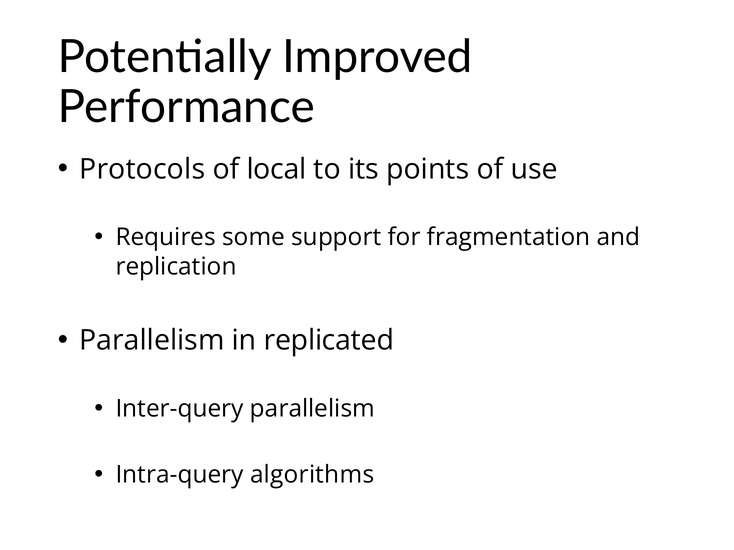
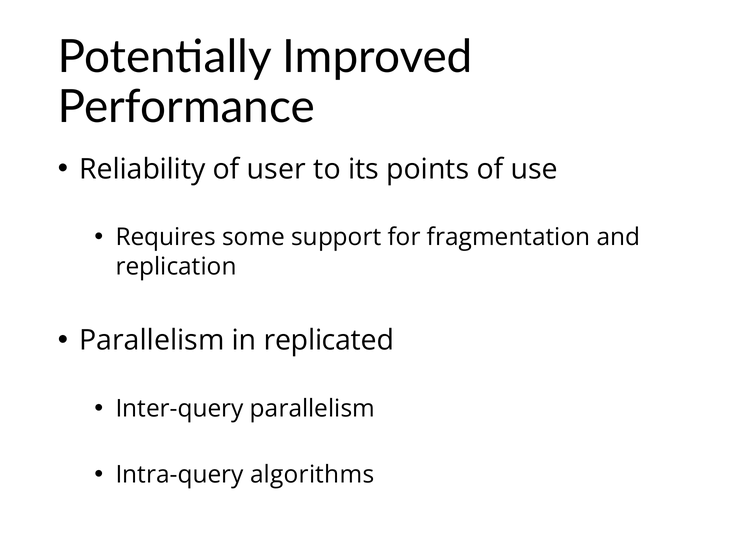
Protocols: Protocols -> Reliability
local: local -> user
